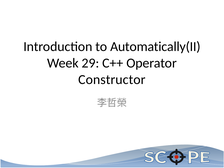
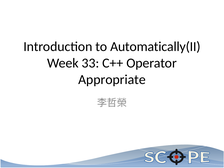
29: 29 -> 33
Constructor: Constructor -> Appropriate
